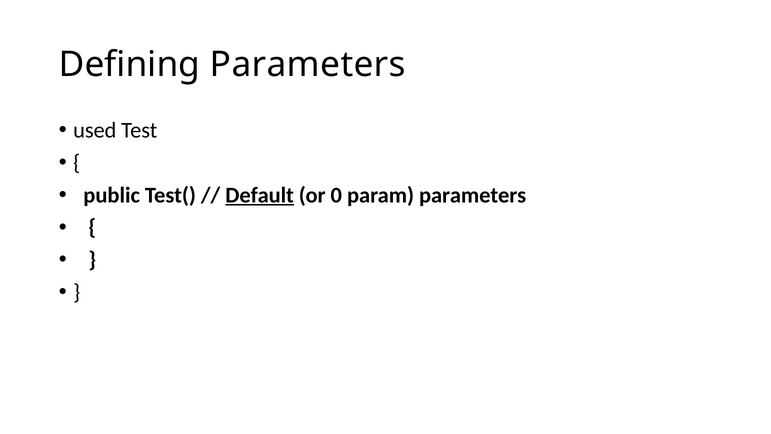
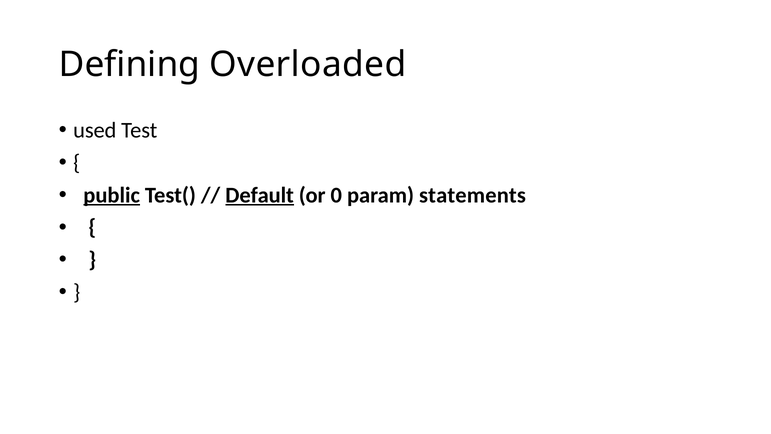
Defining Parameters: Parameters -> Overloaded
public underline: none -> present
param parameters: parameters -> statements
